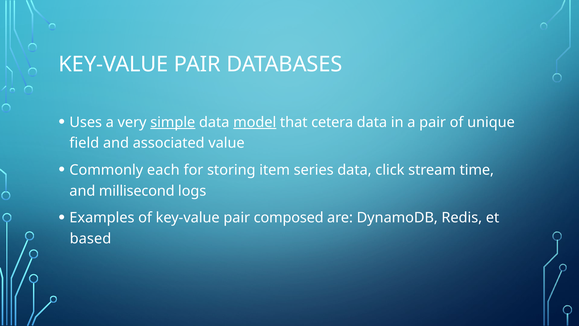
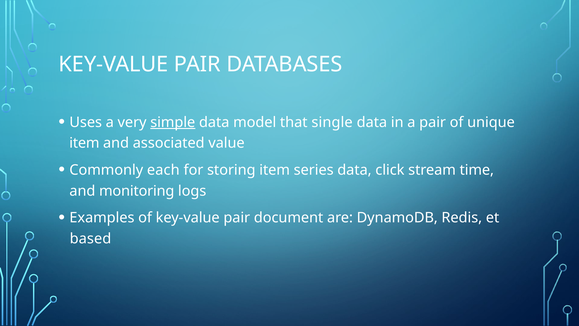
model underline: present -> none
cetera: cetera -> single
field at (84, 143): field -> item
millisecond: millisecond -> monitoring
composed: composed -> document
